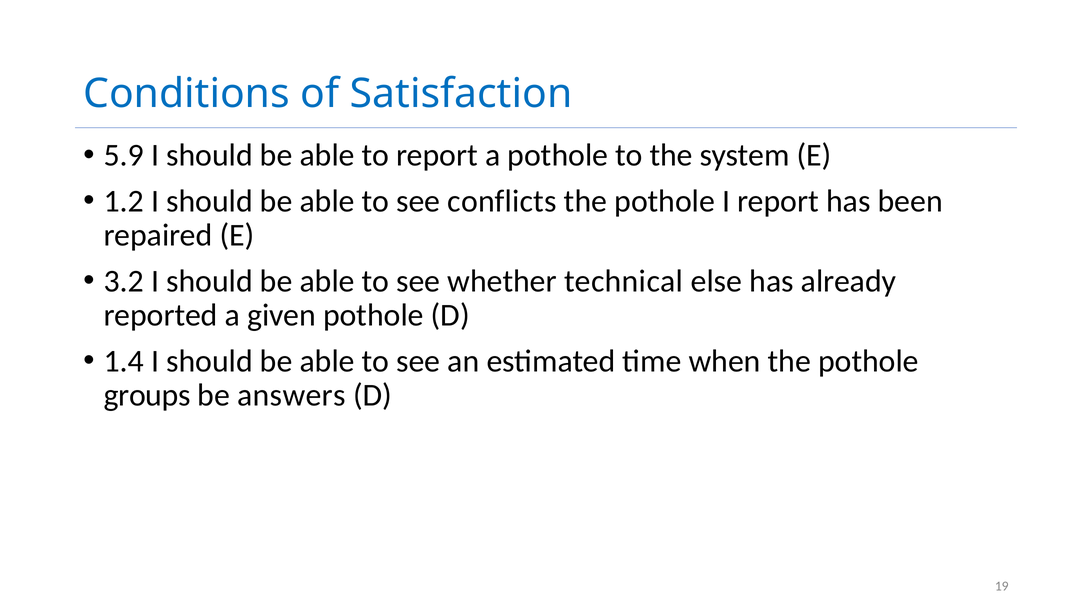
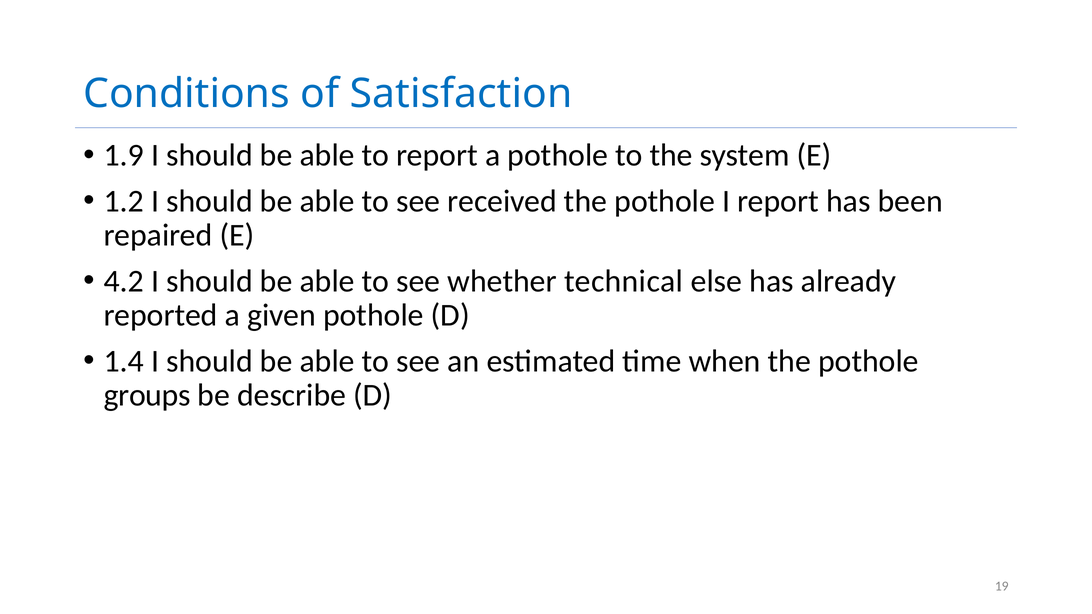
5.9: 5.9 -> 1.9
conflicts: conflicts -> received
3.2: 3.2 -> 4.2
answers: answers -> describe
